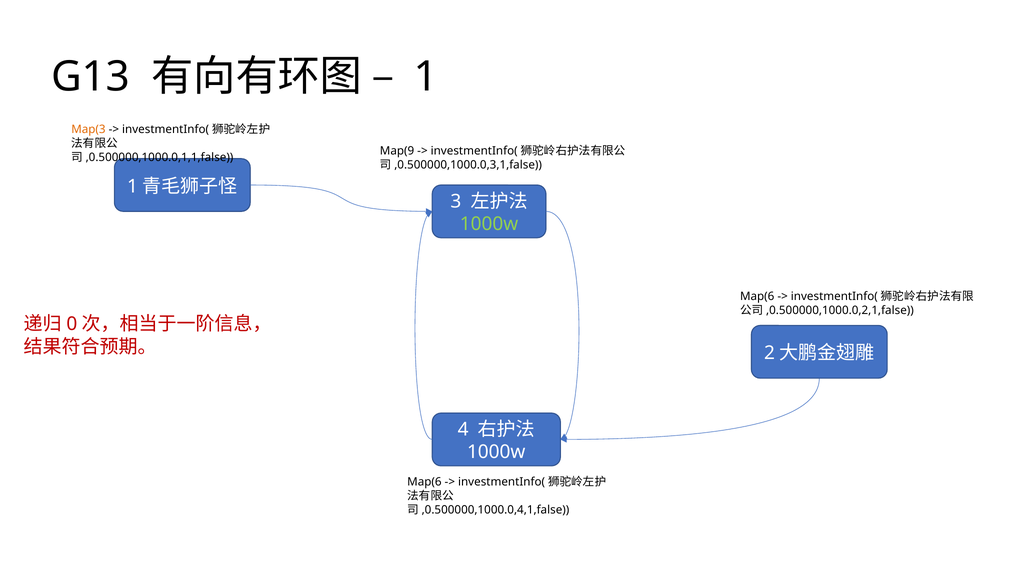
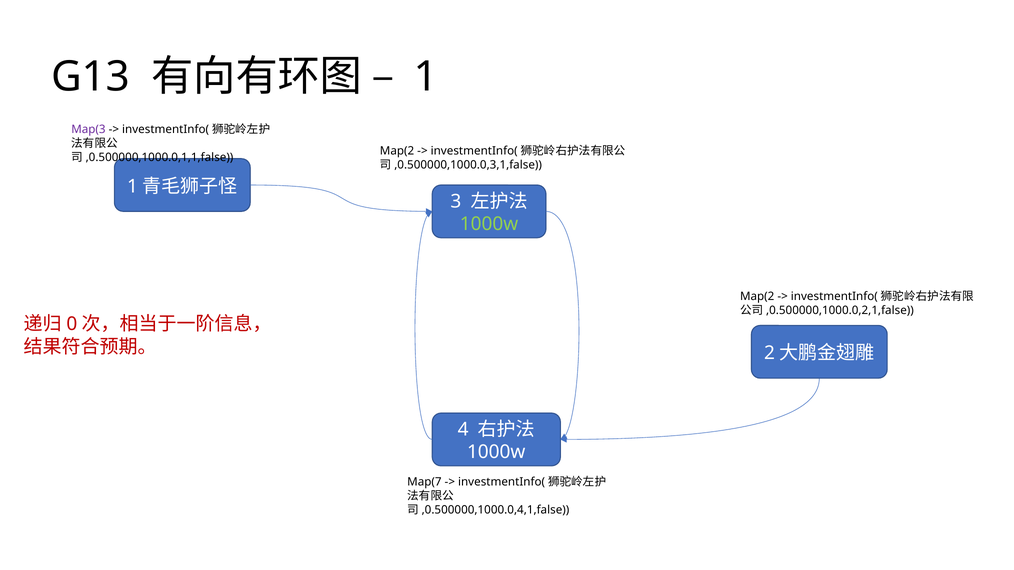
Map(3 colour: orange -> purple
Map(9 at (397, 151): Map(9 -> Map(2
Map(6 at (757, 297): Map(6 -> Map(2
Map(6 at (424, 482): Map(6 -> Map(7
